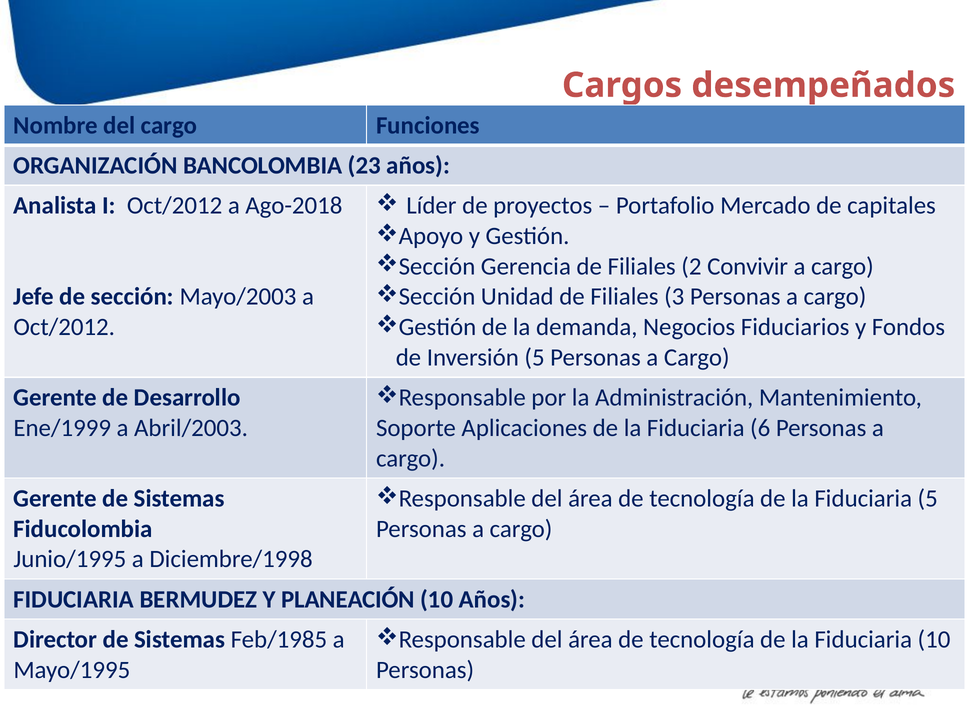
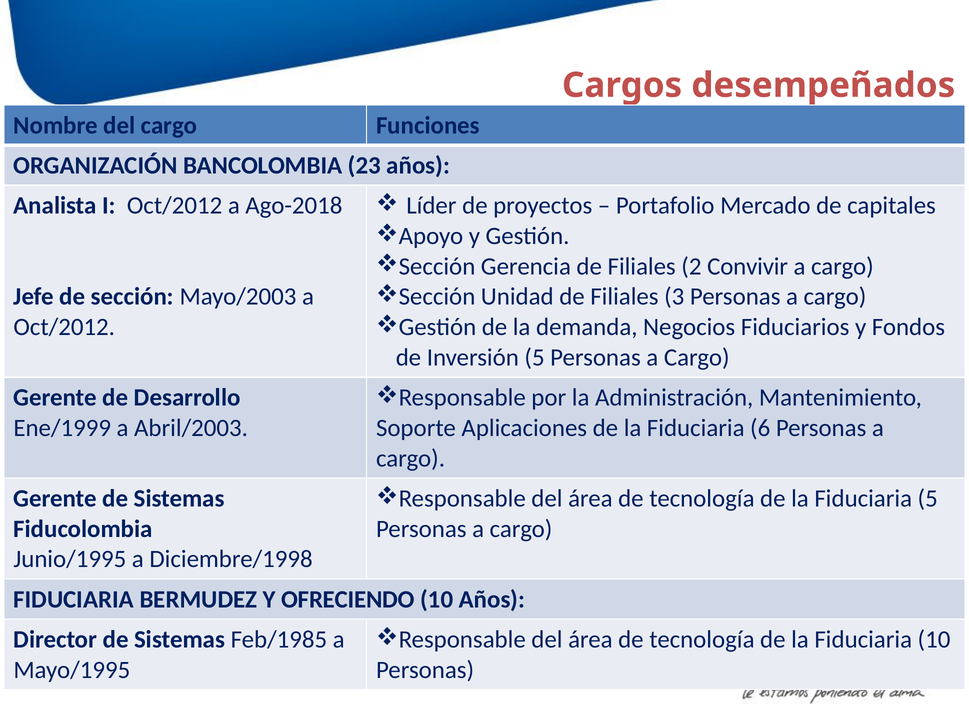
PLANEACIÓN: PLANEACIÓN -> OFRECIENDO
